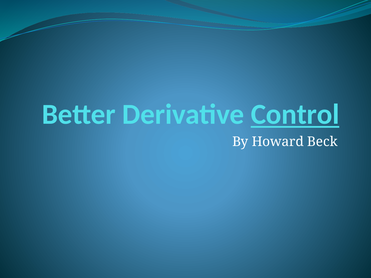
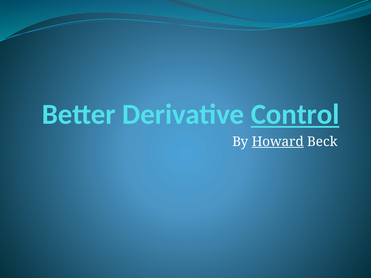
Howard underline: none -> present
